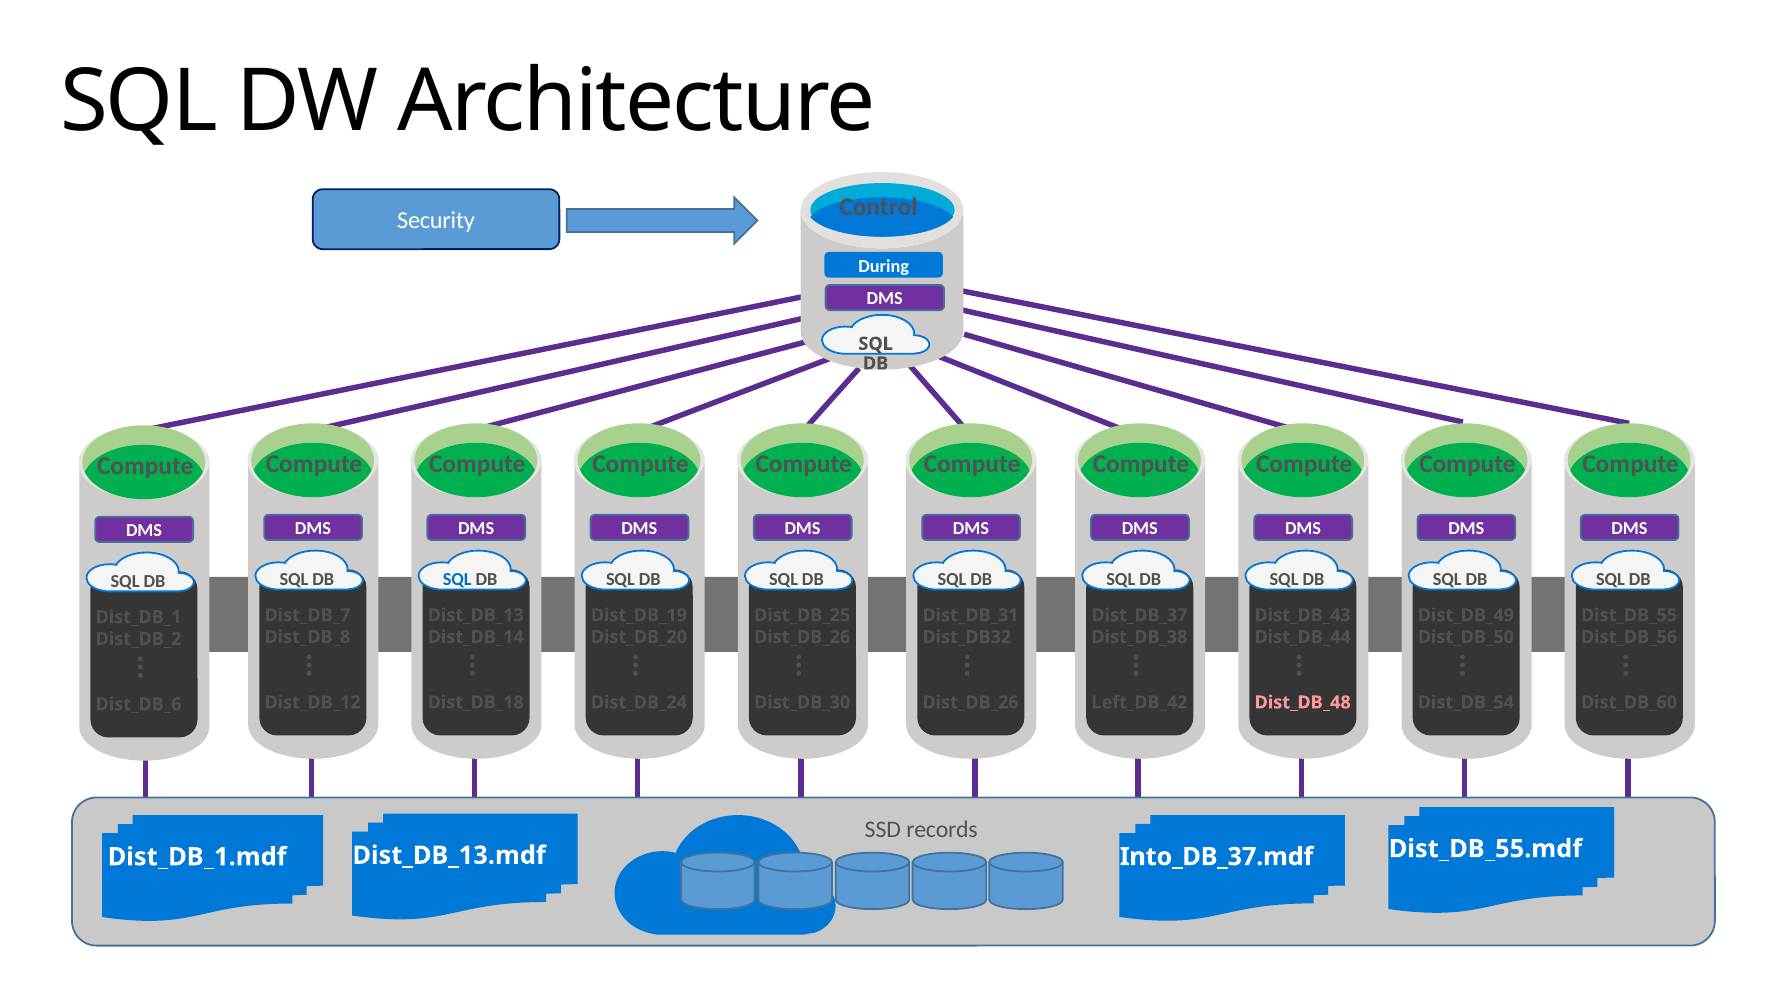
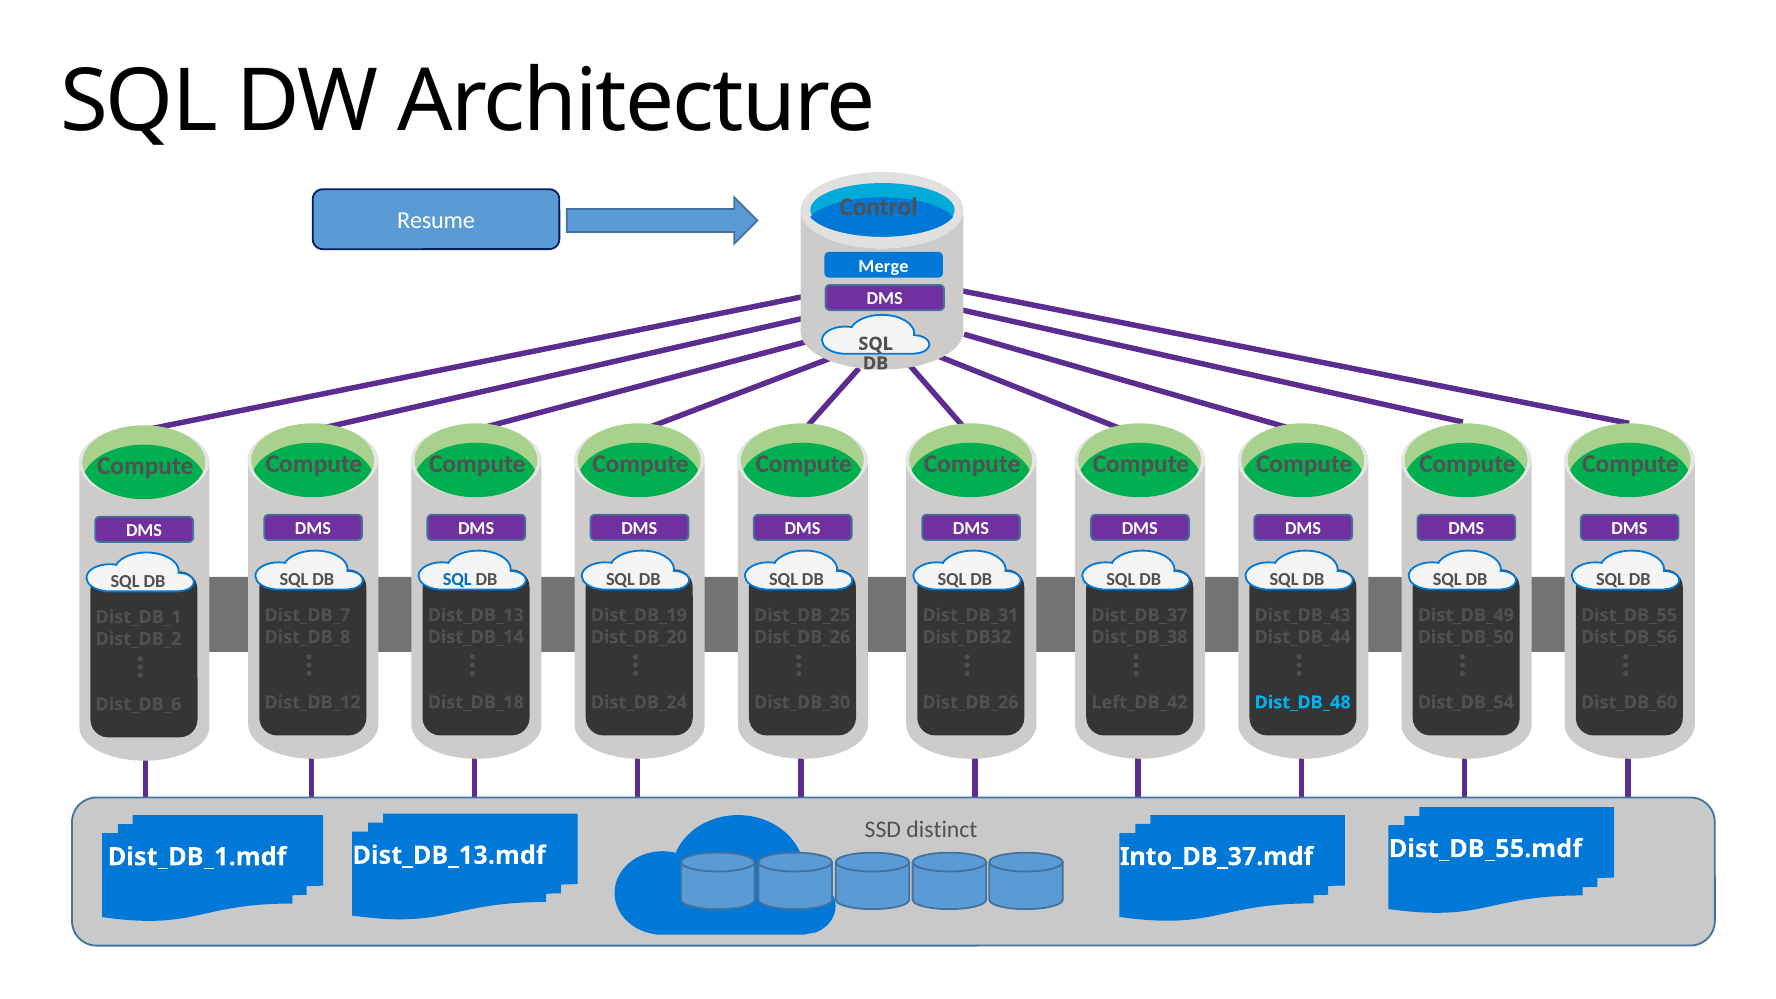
Security: Security -> Resume
During: During -> Merge
Dist_DB_48 colour: pink -> light blue
records: records -> distinct
